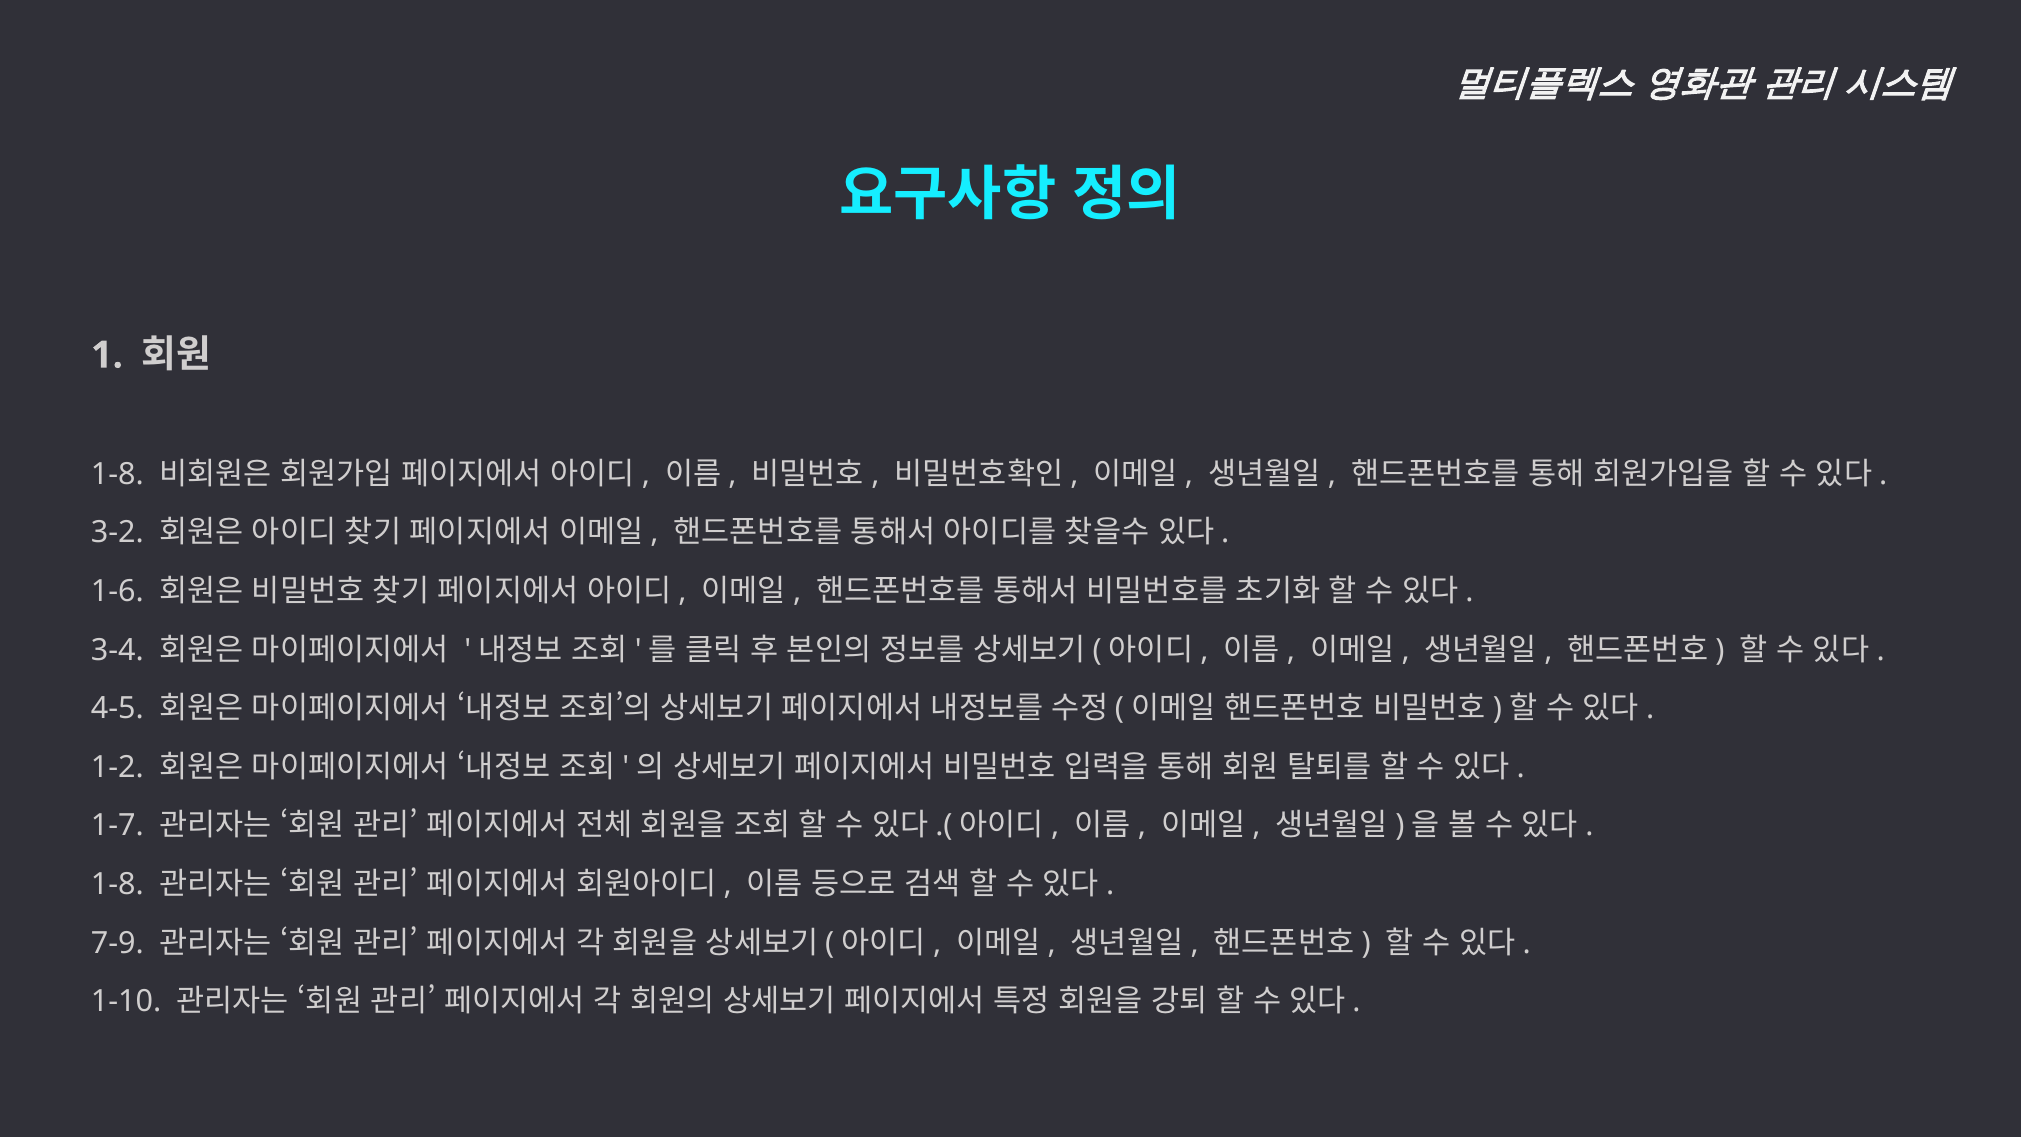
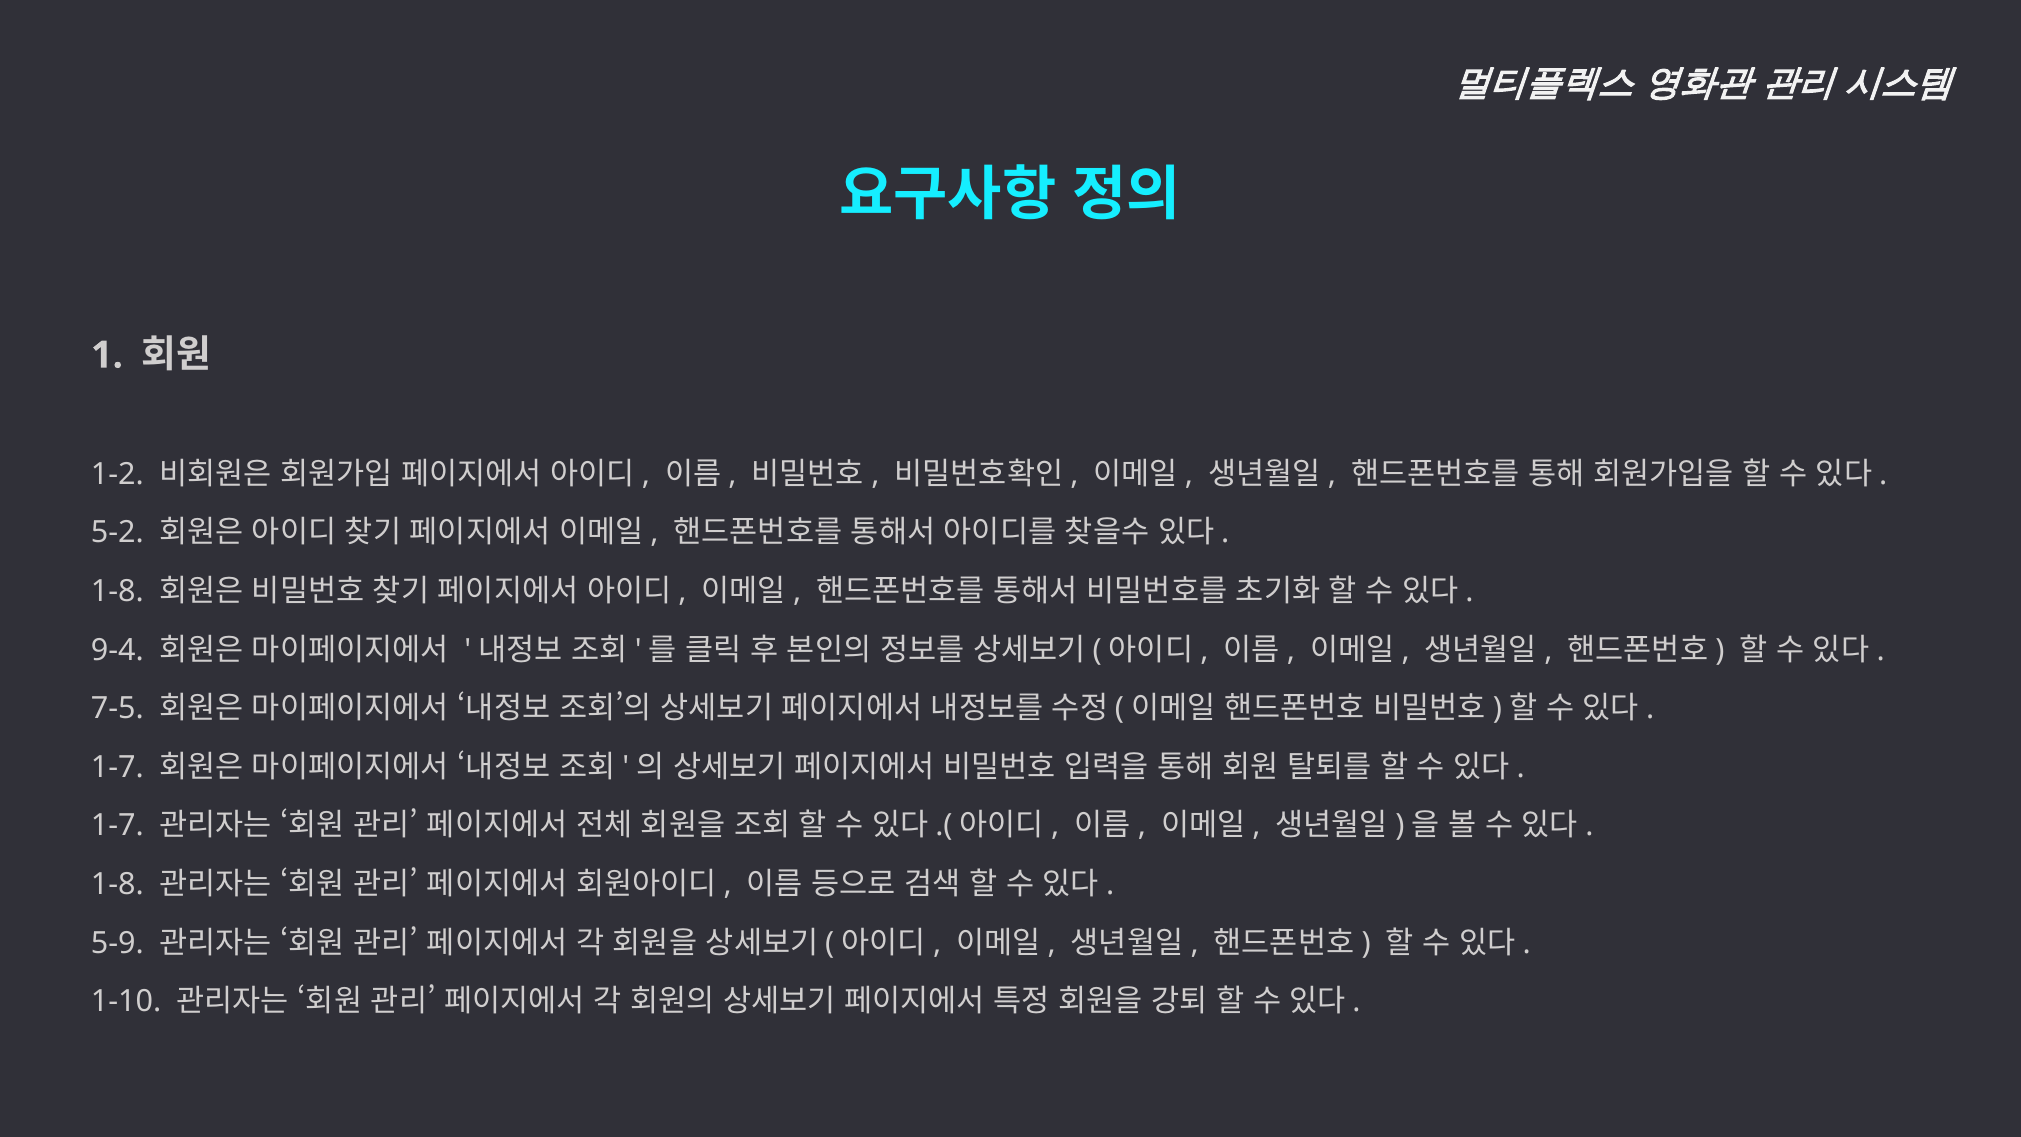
1-8 at (117, 474): 1-8 -> 1-2
3-2: 3-2 -> 5-2
1-6 at (117, 591): 1-6 -> 1-8
3-4: 3-4 -> 9-4
4-5: 4-5 -> 7-5
1-2 at (117, 767): 1-2 -> 1-7
7-9: 7-9 -> 5-9
